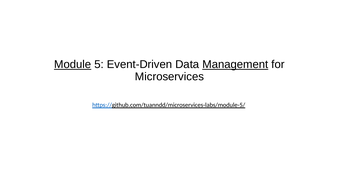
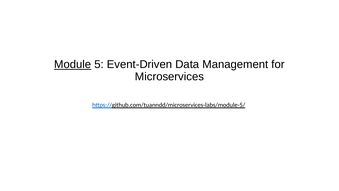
Management underline: present -> none
